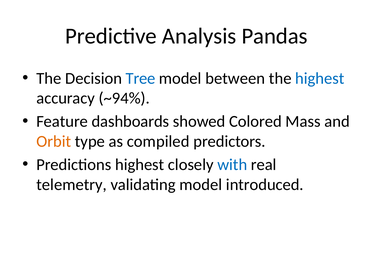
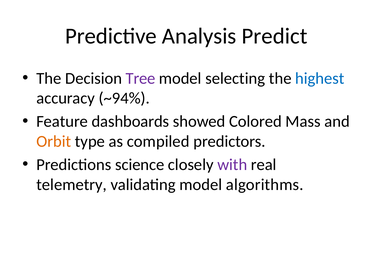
Pandas: Pandas -> Predict
Tree colour: blue -> purple
between: between -> selecting
Predictions highest: highest -> science
with colour: blue -> purple
introduced: introduced -> algorithms
